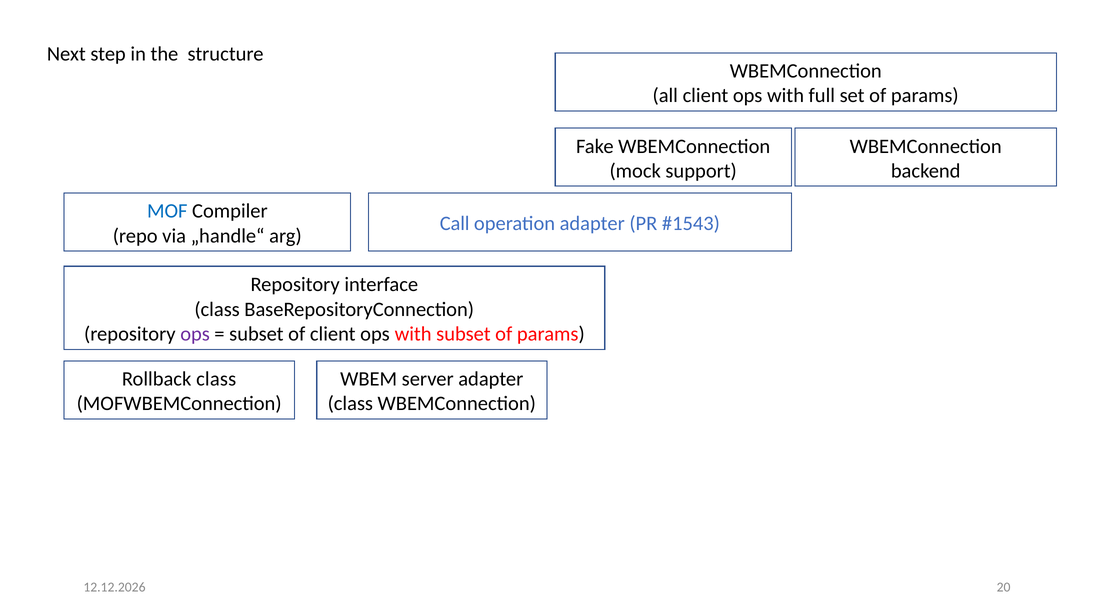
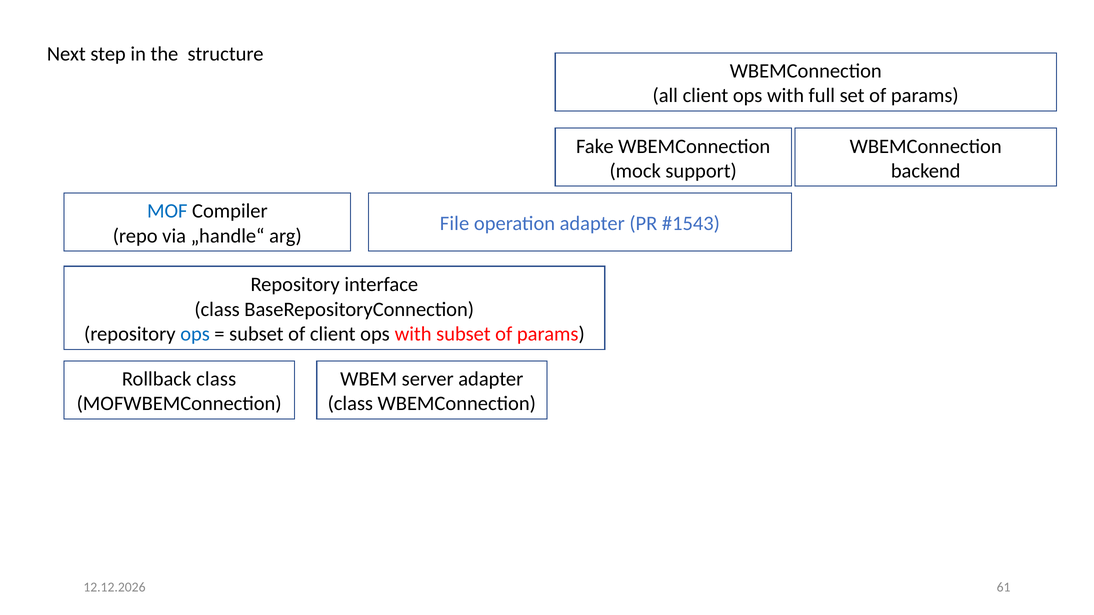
Call: Call -> File
ops at (195, 334) colour: purple -> blue
20: 20 -> 61
